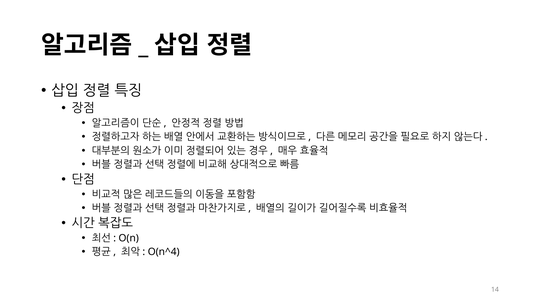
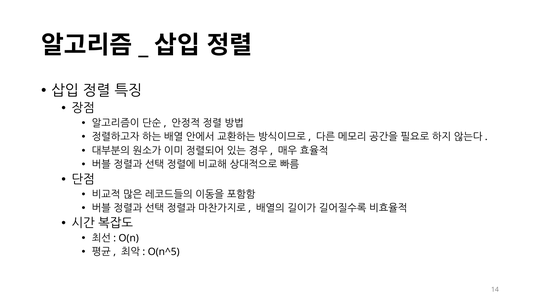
O(n^4: O(n^4 -> O(n^5
